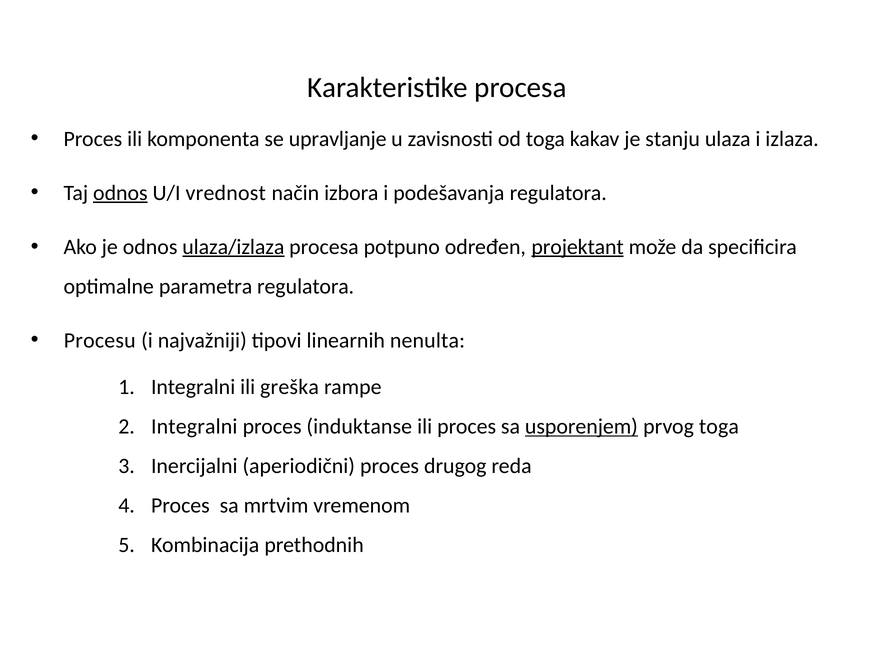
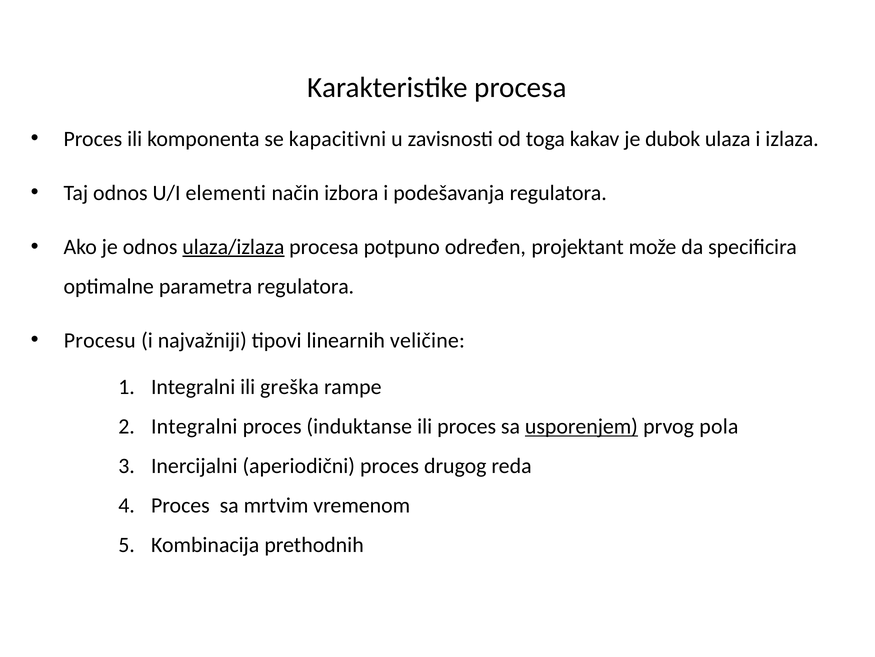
upravljanje: upravljanje -> kapacitivni
stanju: stanju -> dubok
odnos at (120, 193) underline: present -> none
vrednost: vrednost -> elementi
projektant underline: present -> none
nenulta: nenulta -> veličine
prvog toga: toga -> pola
